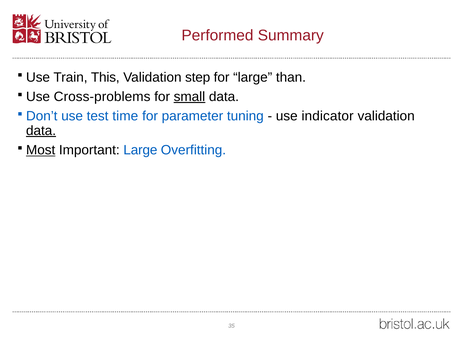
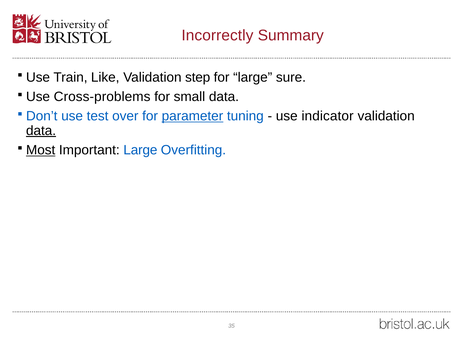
Performed: Performed -> Incorrectly
This: This -> Like
than: than -> sure
small underline: present -> none
time: time -> over
parameter underline: none -> present
